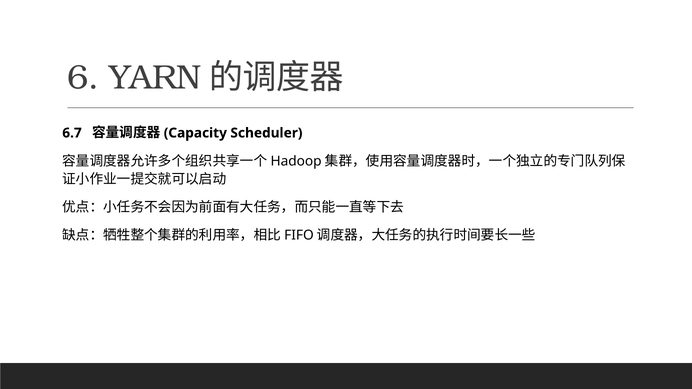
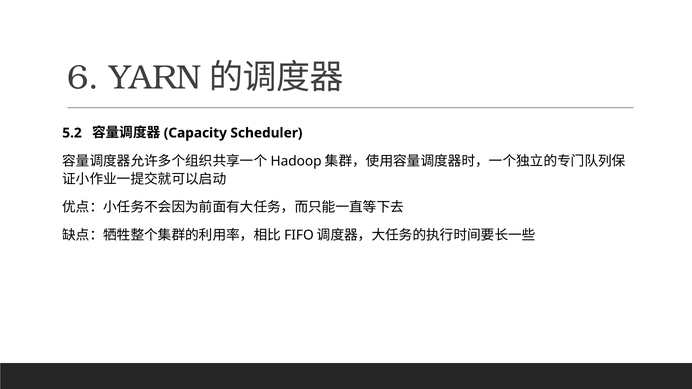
6.7: 6.7 -> 5.2
